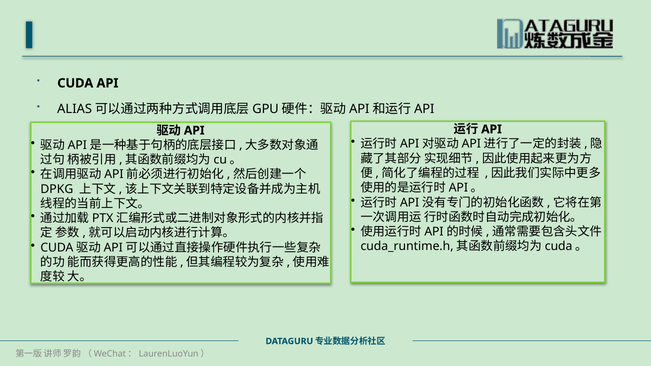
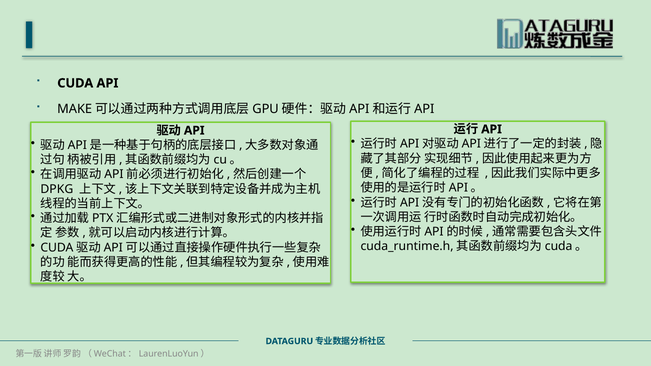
ALIAS: ALIAS -> MAKE
